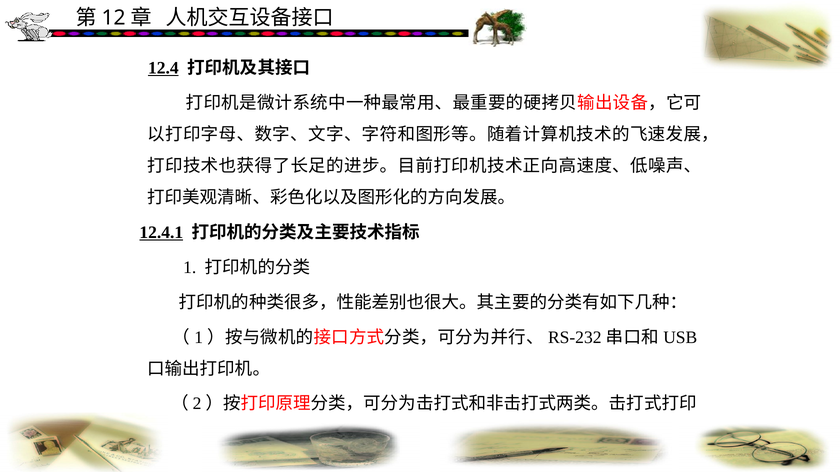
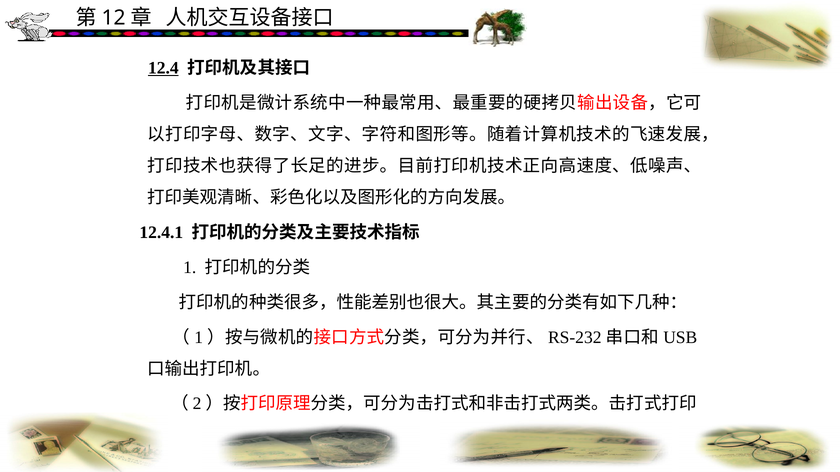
12.4.1 underline: present -> none
